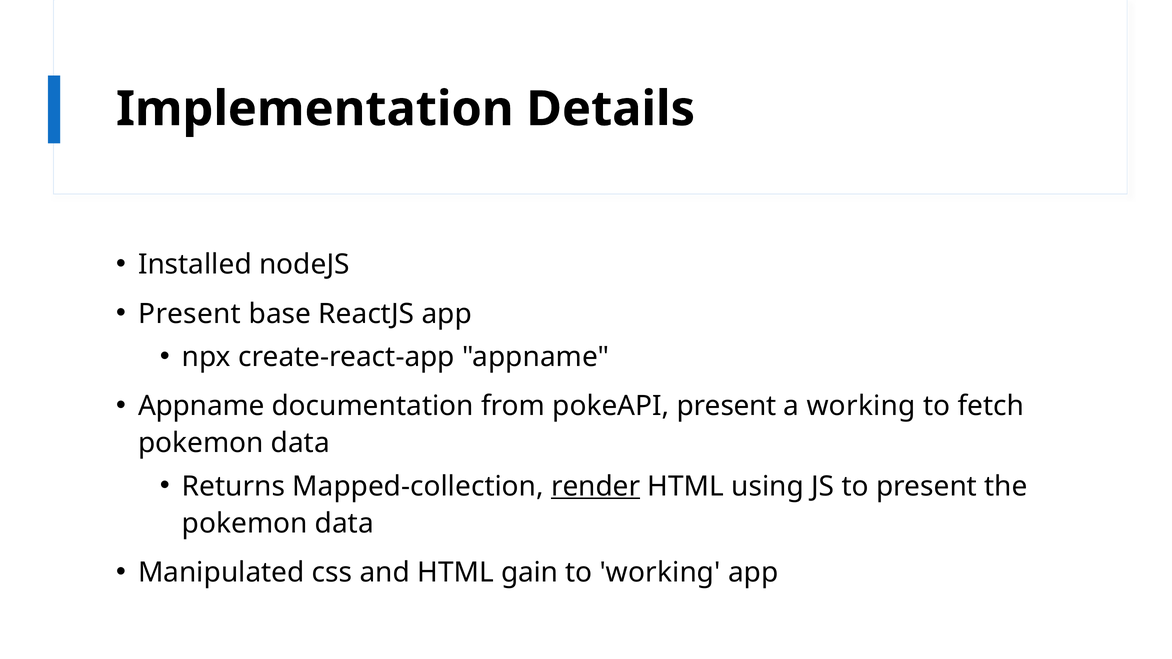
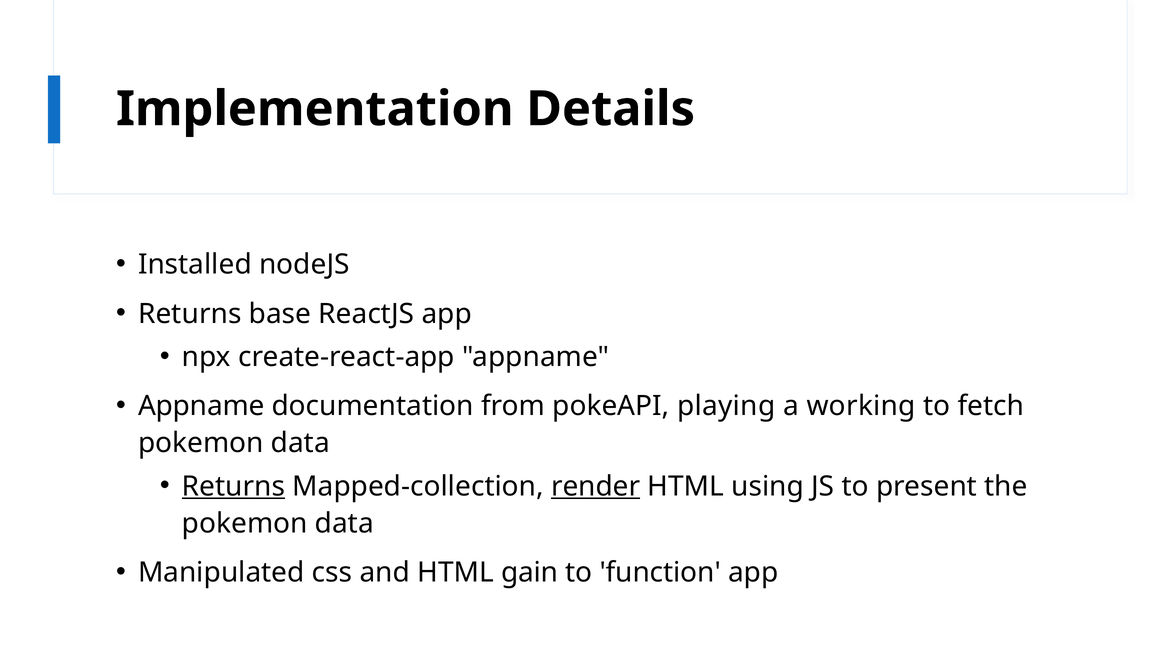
Present at (190, 314): Present -> Returns
pokeAPI present: present -> playing
Returns at (234, 487) underline: none -> present
to working: working -> function
